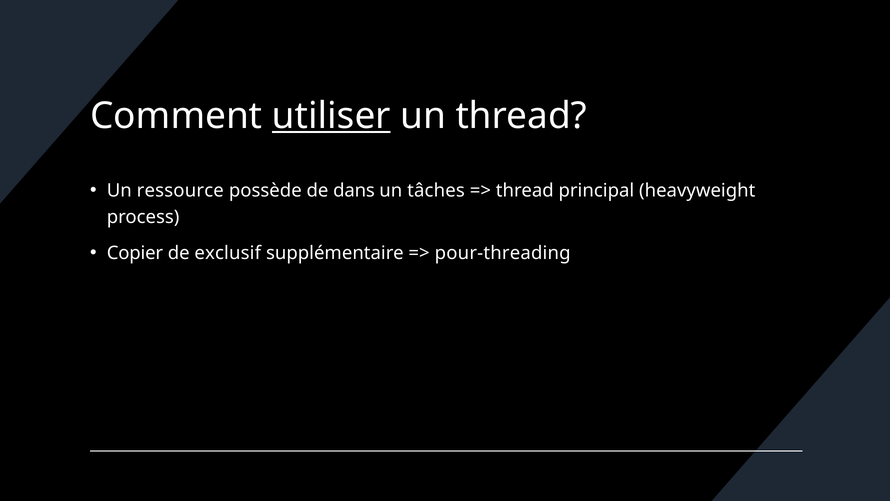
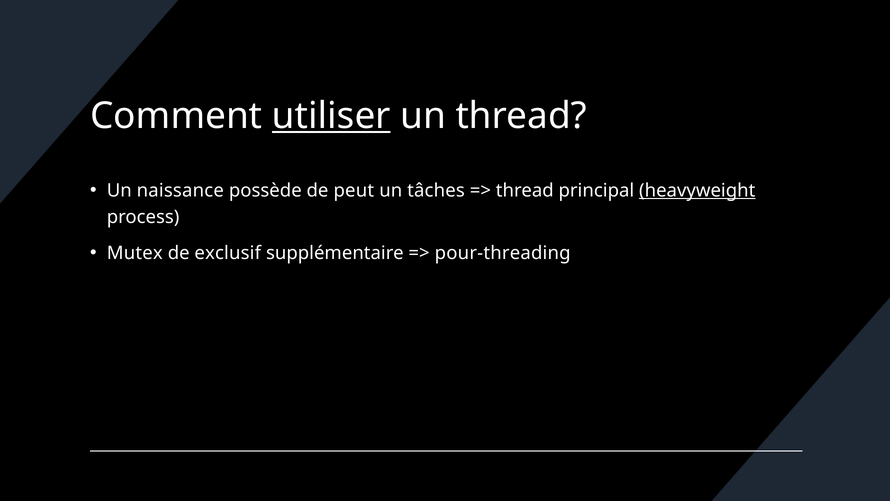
ressource: ressource -> naissance
dans: dans -> peut
heavyweight underline: none -> present
Copier: Copier -> Mutex
